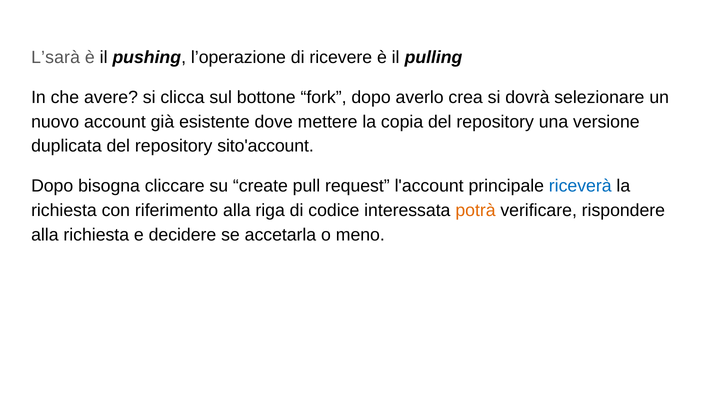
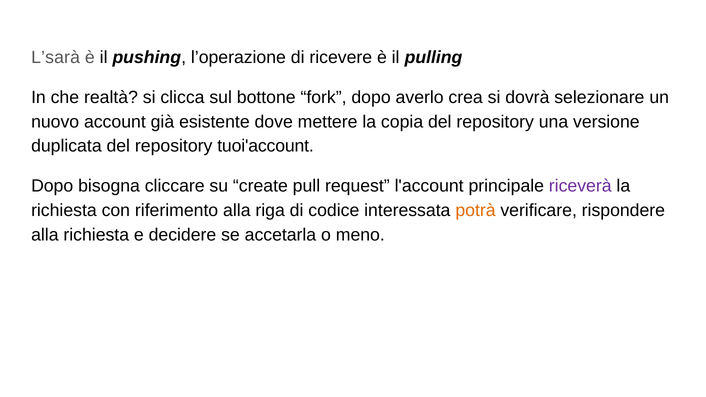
avere: avere -> realtà
sito'account: sito'account -> tuoi'account
riceverà colour: blue -> purple
